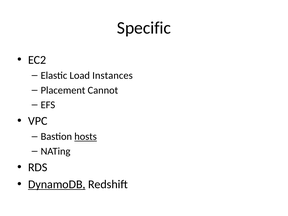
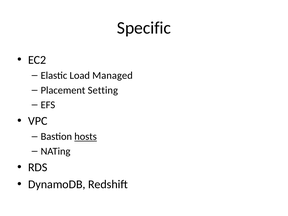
Instances: Instances -> Managed
Cannot: Cannot -> Setting
DynamoDB underline: present -> none
